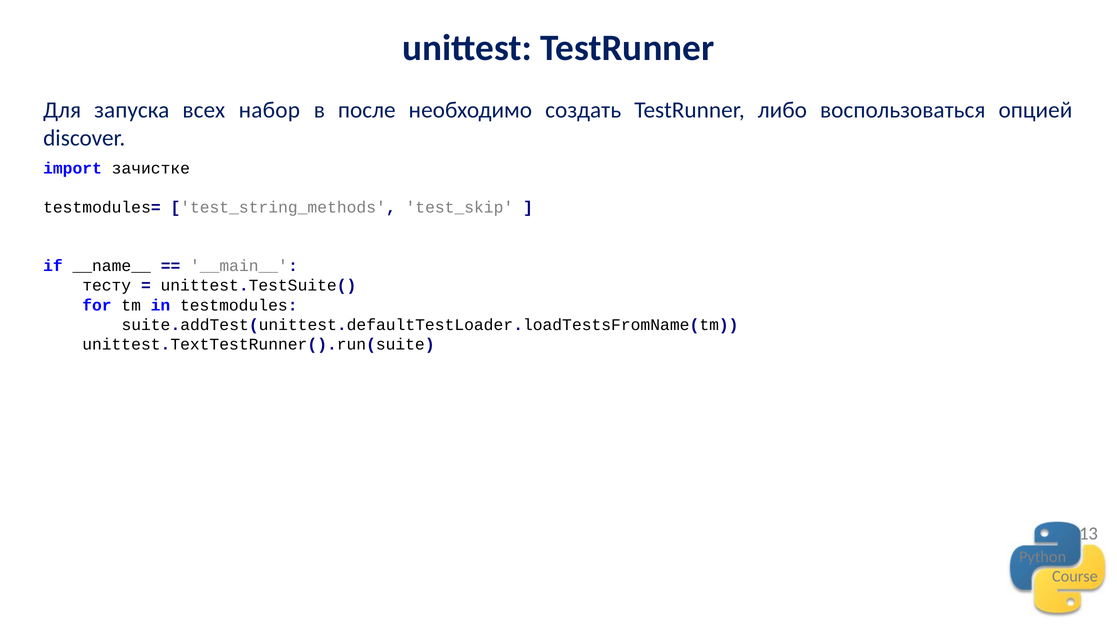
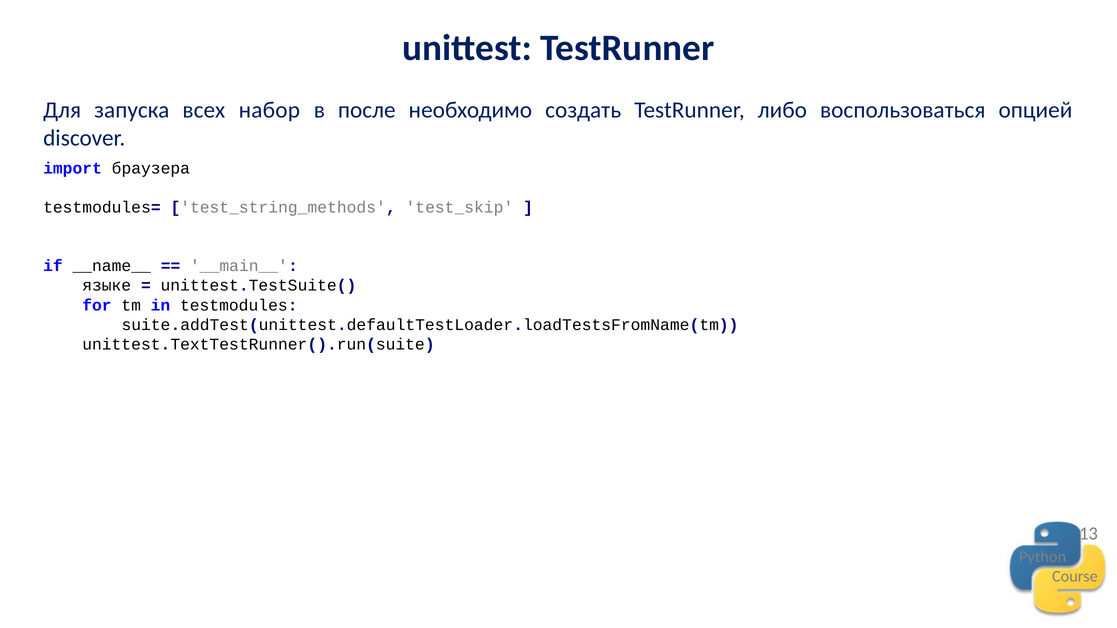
зачистке: зачистке -> браузера
тесту: тесту -> языке
